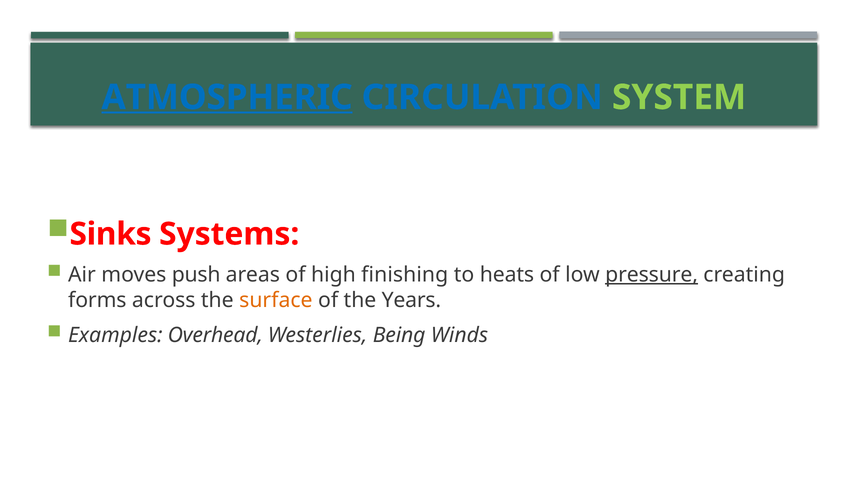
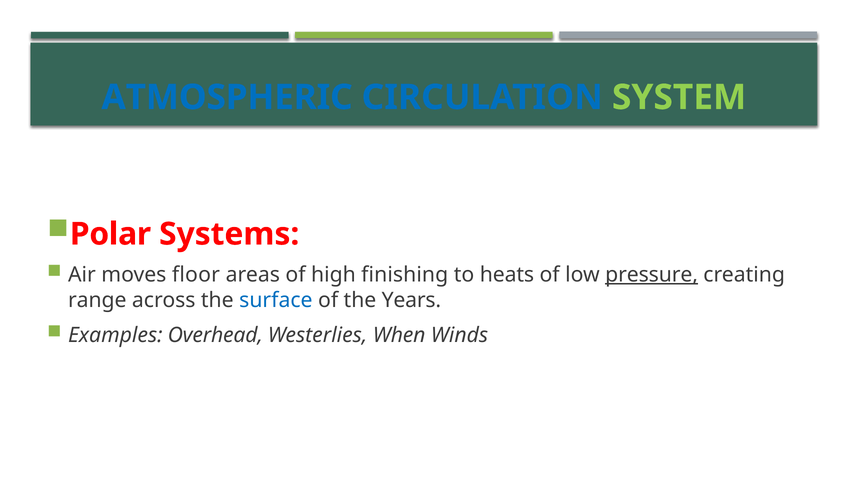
ATMOSPHERIC underline: present -> none
Sinks: Sinks -> Polar
push: push -> floor
forms: forms -> range
surface colour: orange -> blue
Being: Being -> When
